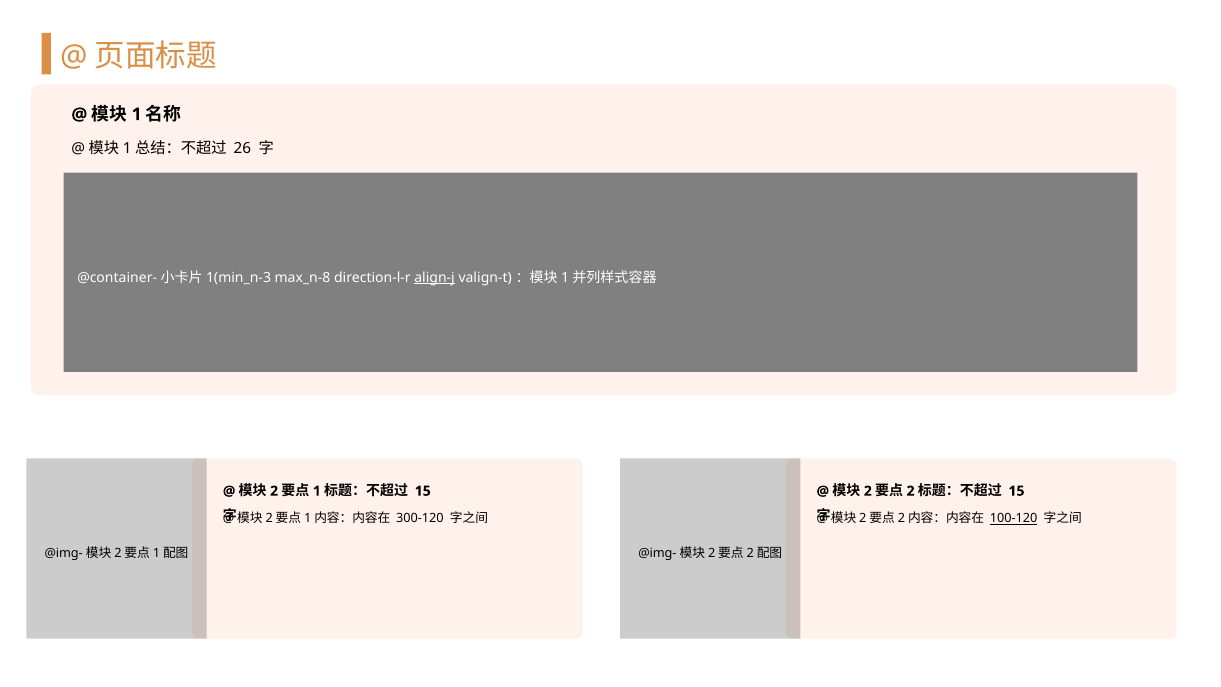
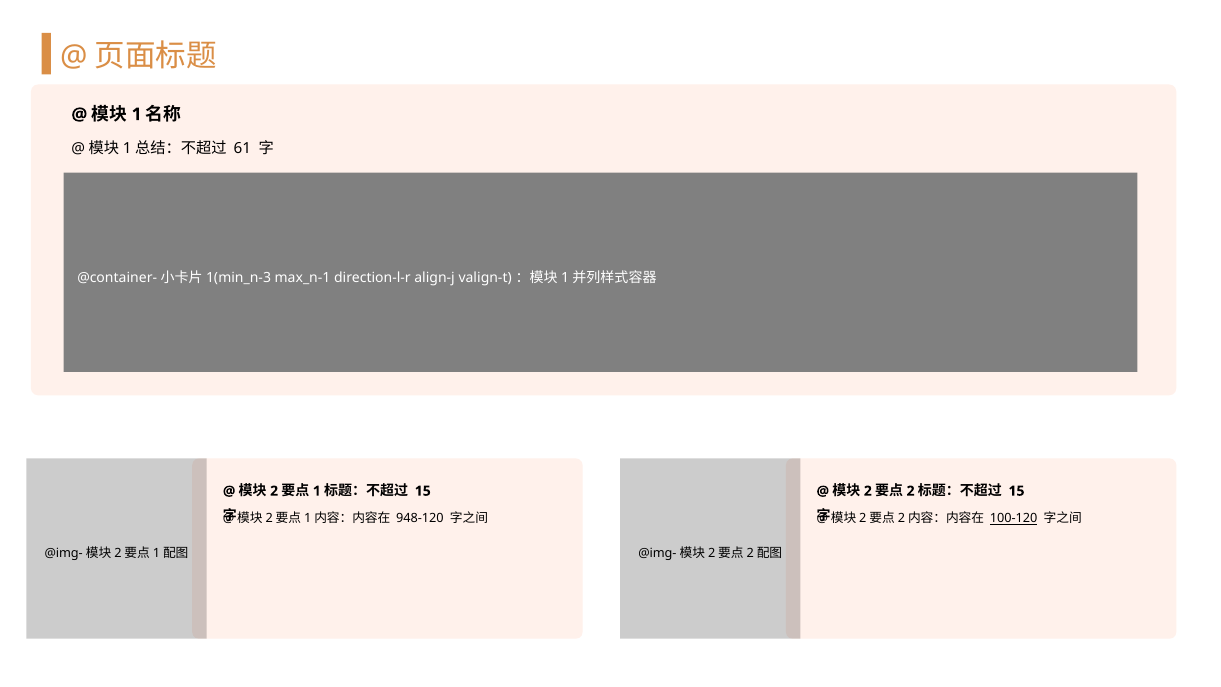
26: 26 -> 61
max_n-8: max_n-8 -> max_n-1
align-j underline: present -> none
300-120: 300-120 -> 948-120
